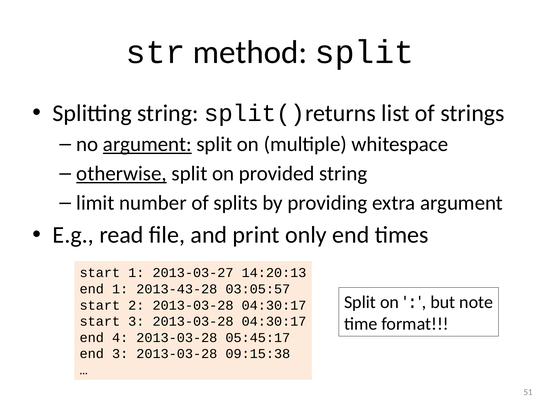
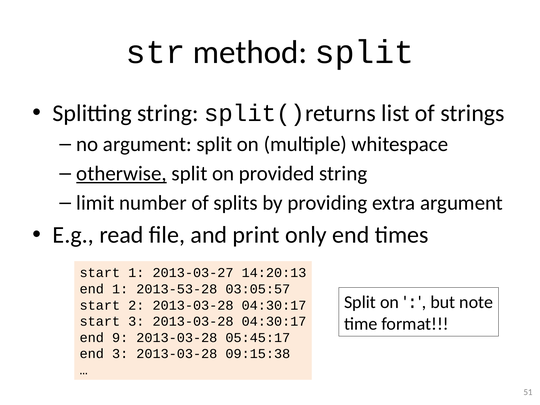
argument at (147, 144) underline: present -> none
2013-43-28: 2013-43-28 -> 2013-53-28
4: 4 -> 9
